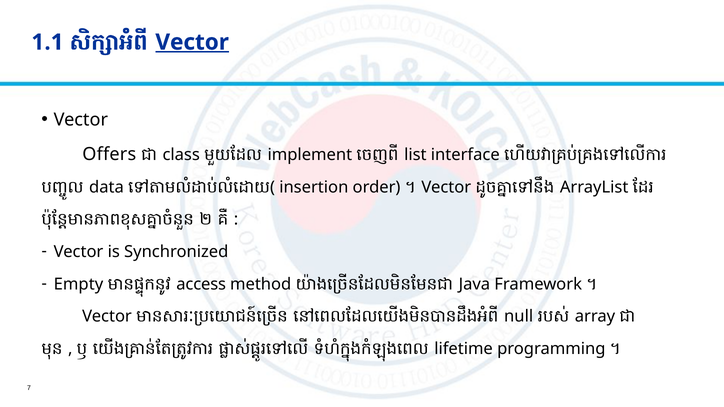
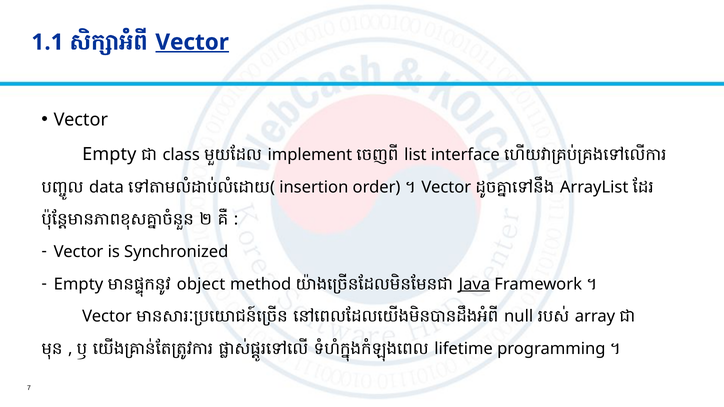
Offers at (109, 154): Offers -> Empty
access: access -> object
Java underline: none -> present
